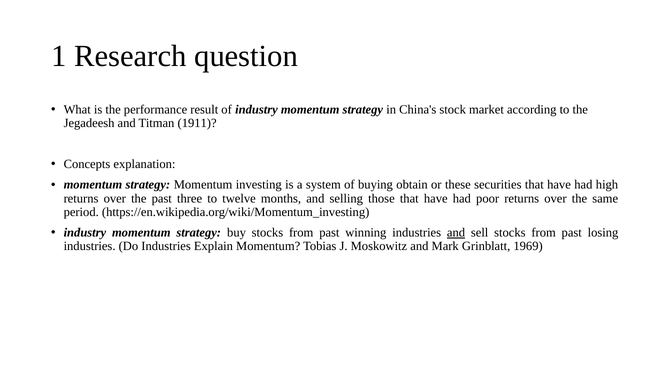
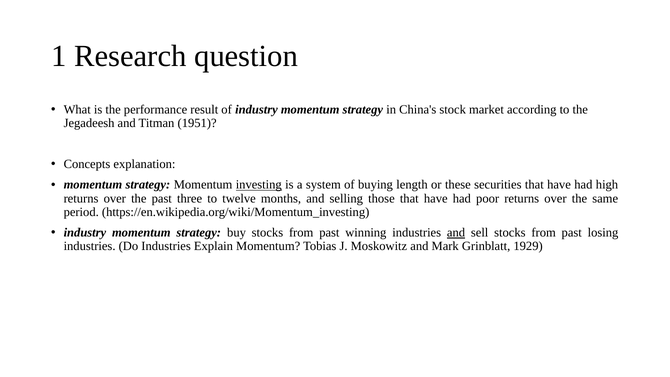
1911: 1911 -> 1951
investing underline: none -> present
obtain: obtain -> length
1969: 1969 -> 1929
